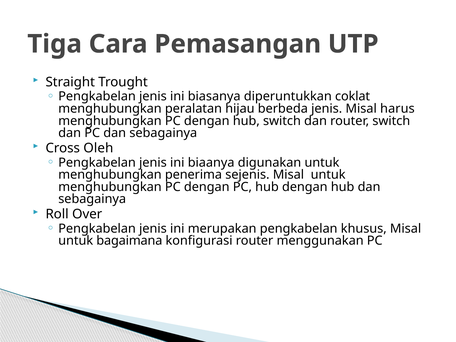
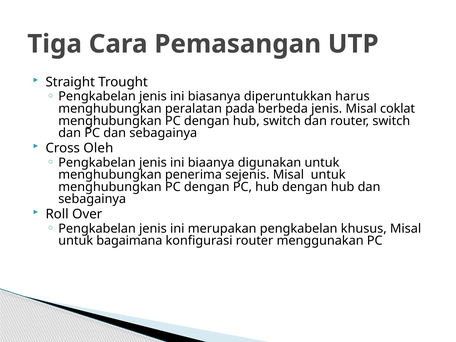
coklat: coklat -> harus
hijau: hijau -> pada
harus: harus -> coklat
